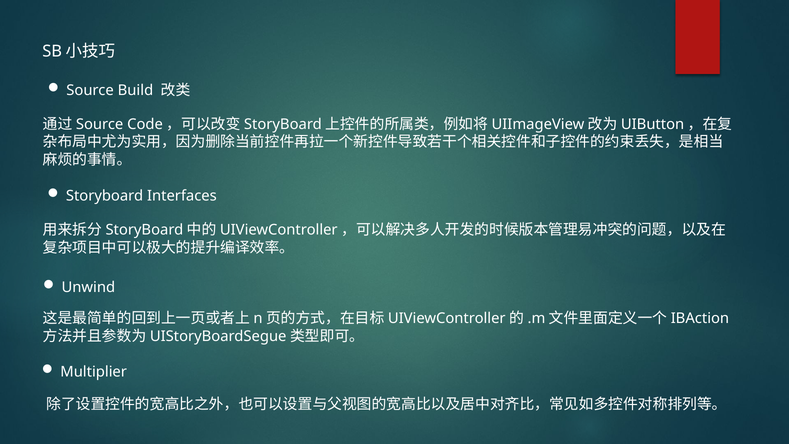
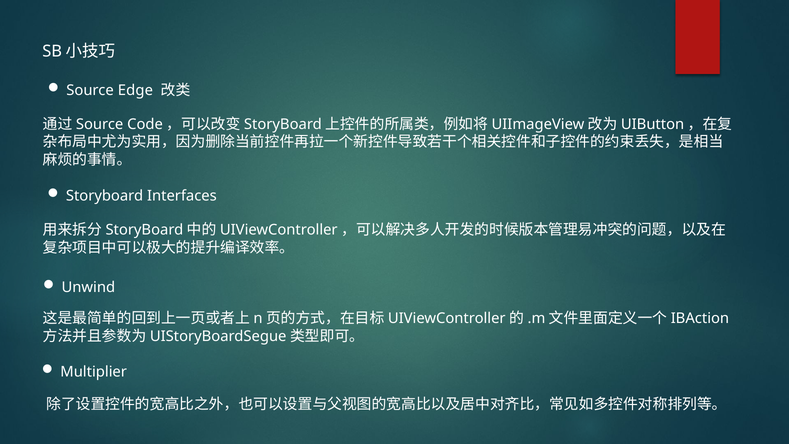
Build: Build -> Edge
